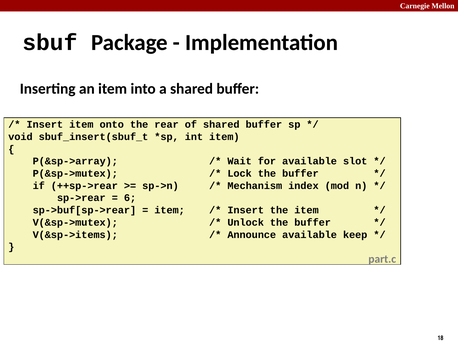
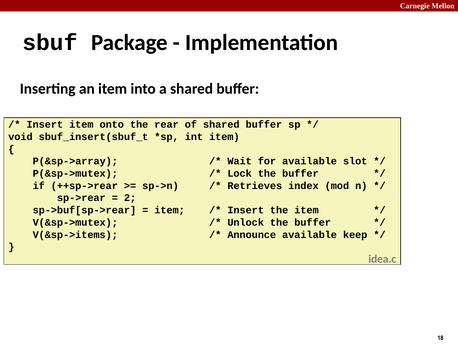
Mechanism: Mechanism -> Retrieves
6: 6 -> 2
part.c: part.c -> idea.c
